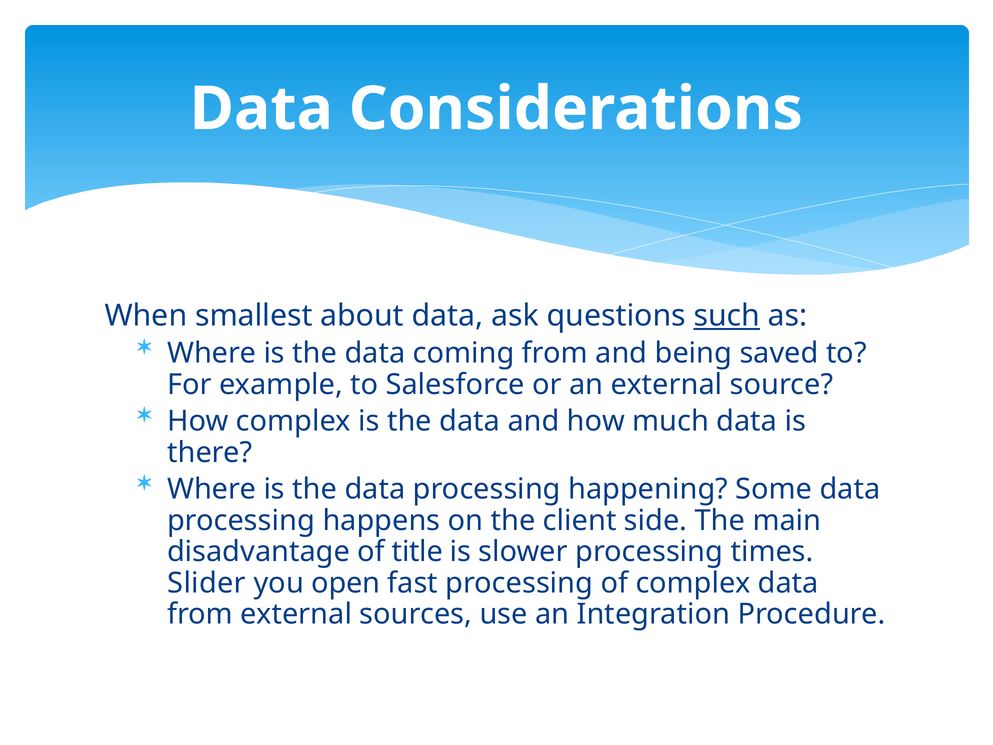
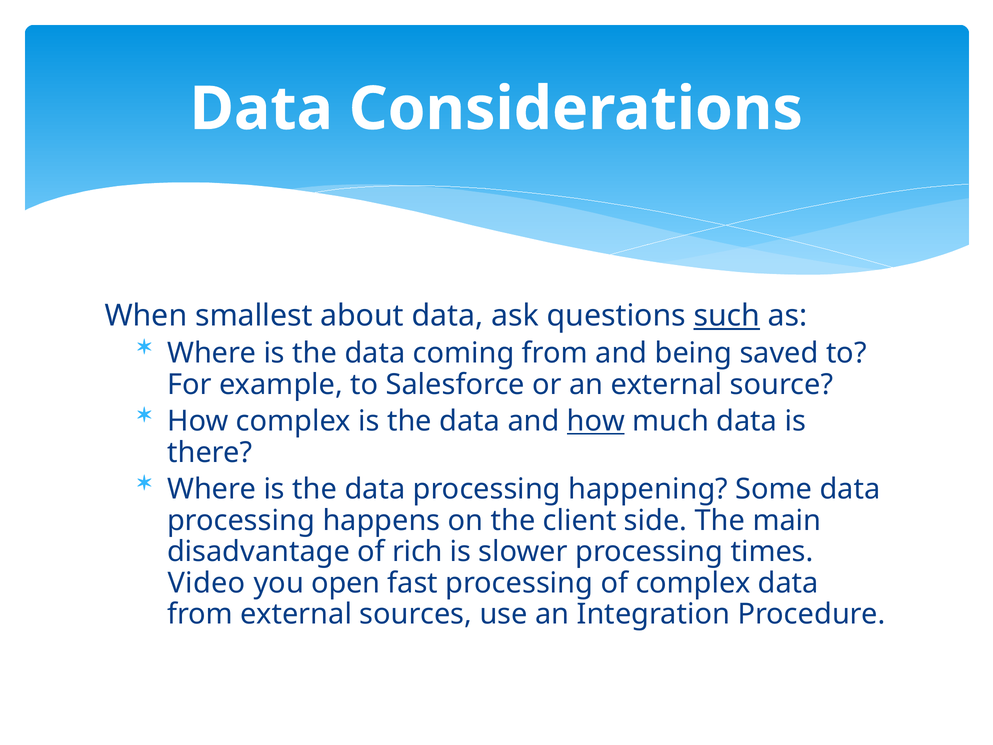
how at (596, 421) underline: none -> present
title: title -> rich
Slider: Slider -> Video
